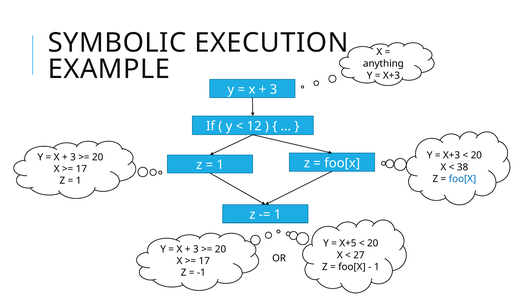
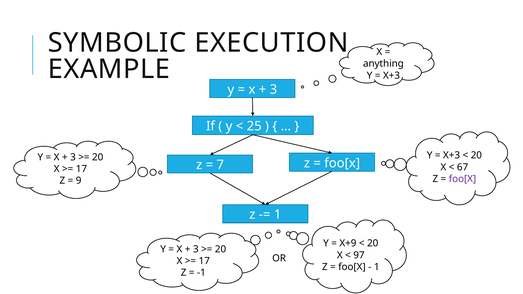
12: 12 -> 25
1 at (220, 165): 1 -> 7
38: 38 -> 67
foo[X at (463, 179) colour: blue -> purple
1 at (79, 181): 1 -> 9
X+5: X+5 -> X+9
27: 27 -> 97
